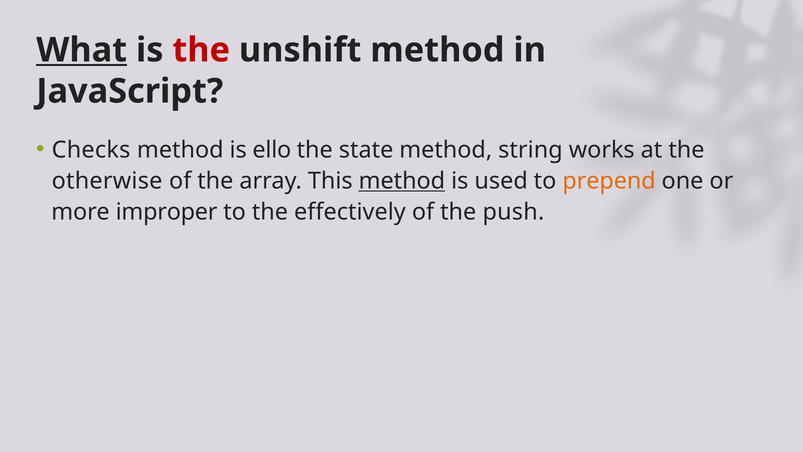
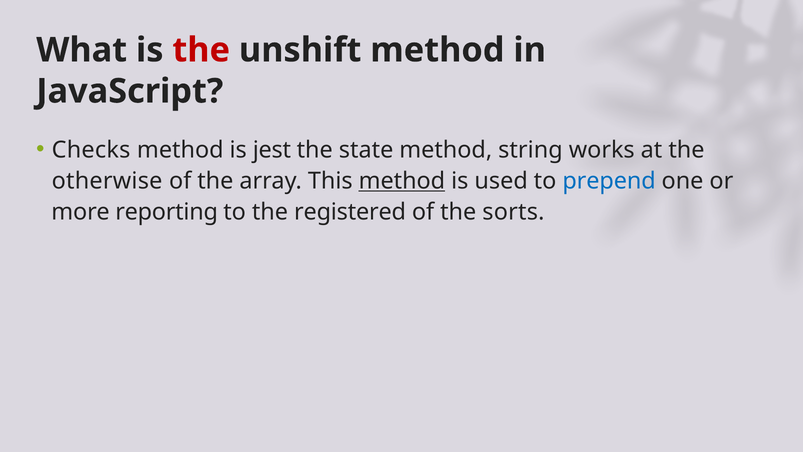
What underline: present -> none
ello: ello -> jest
prepend colour: orange -> blue
improper: improper -> reporting
effectively: effectively -> registered
push: push -> sorts
